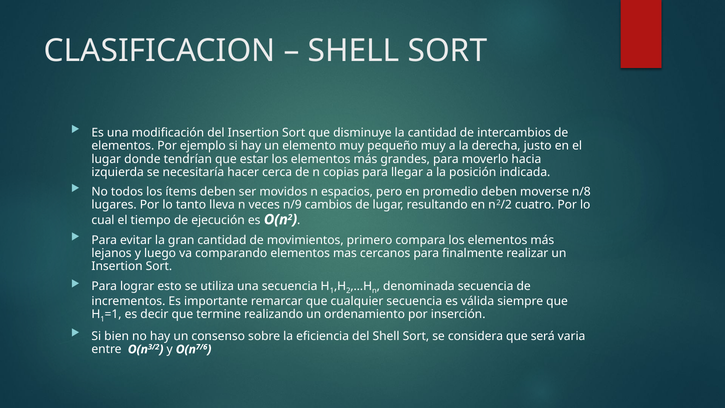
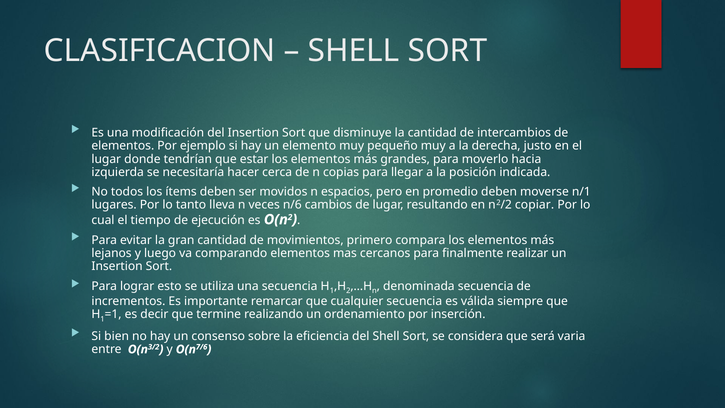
n/8: n/8 -> n/1
n/9: n/9 -> n/6
cuatro: cuatro -> copiar
